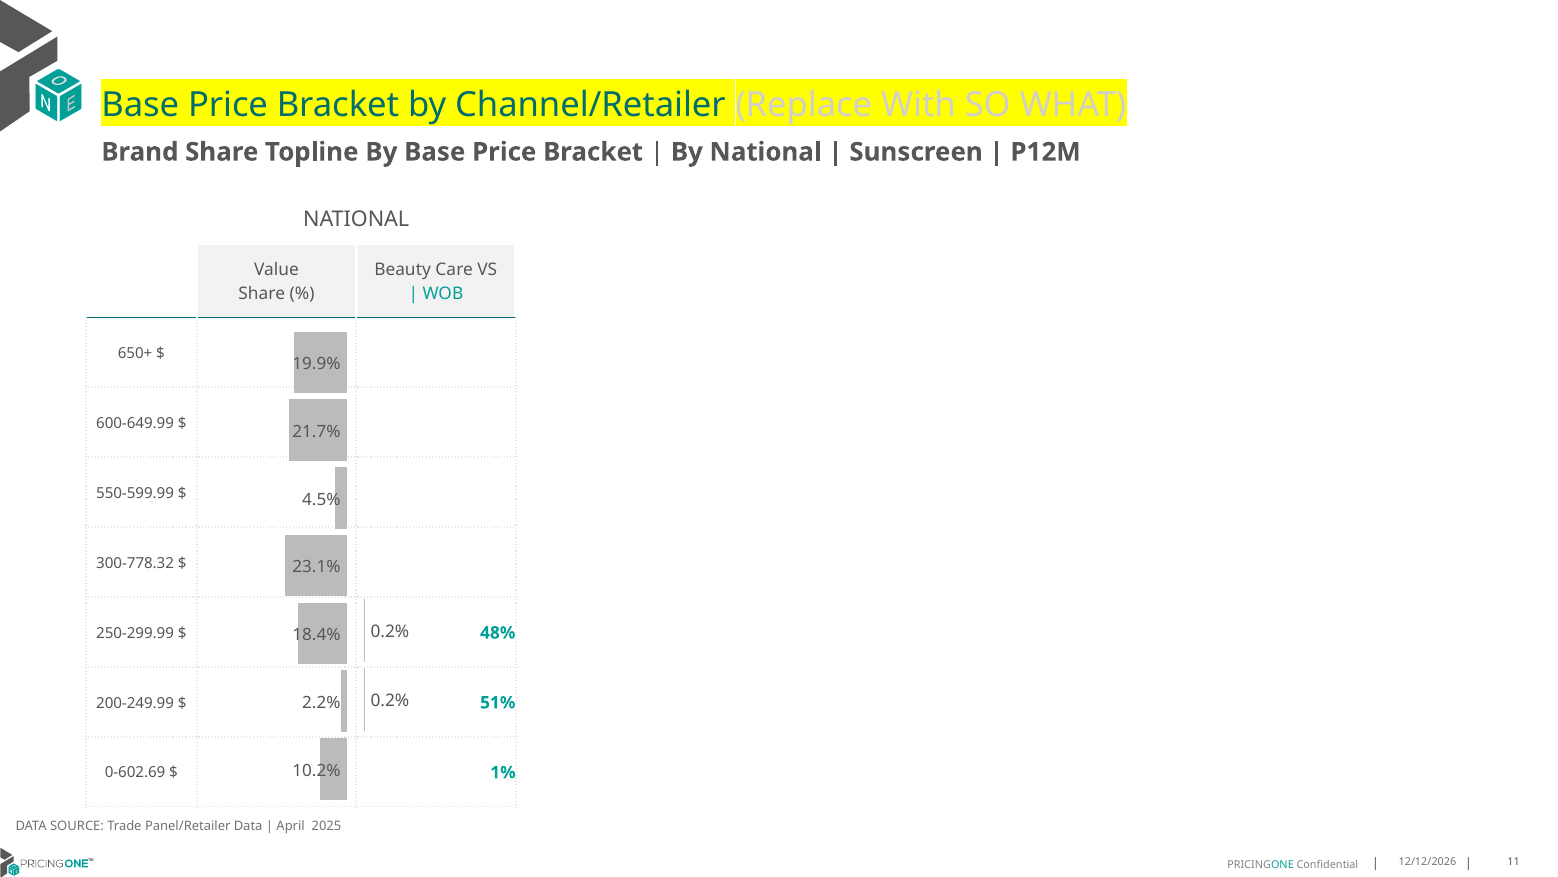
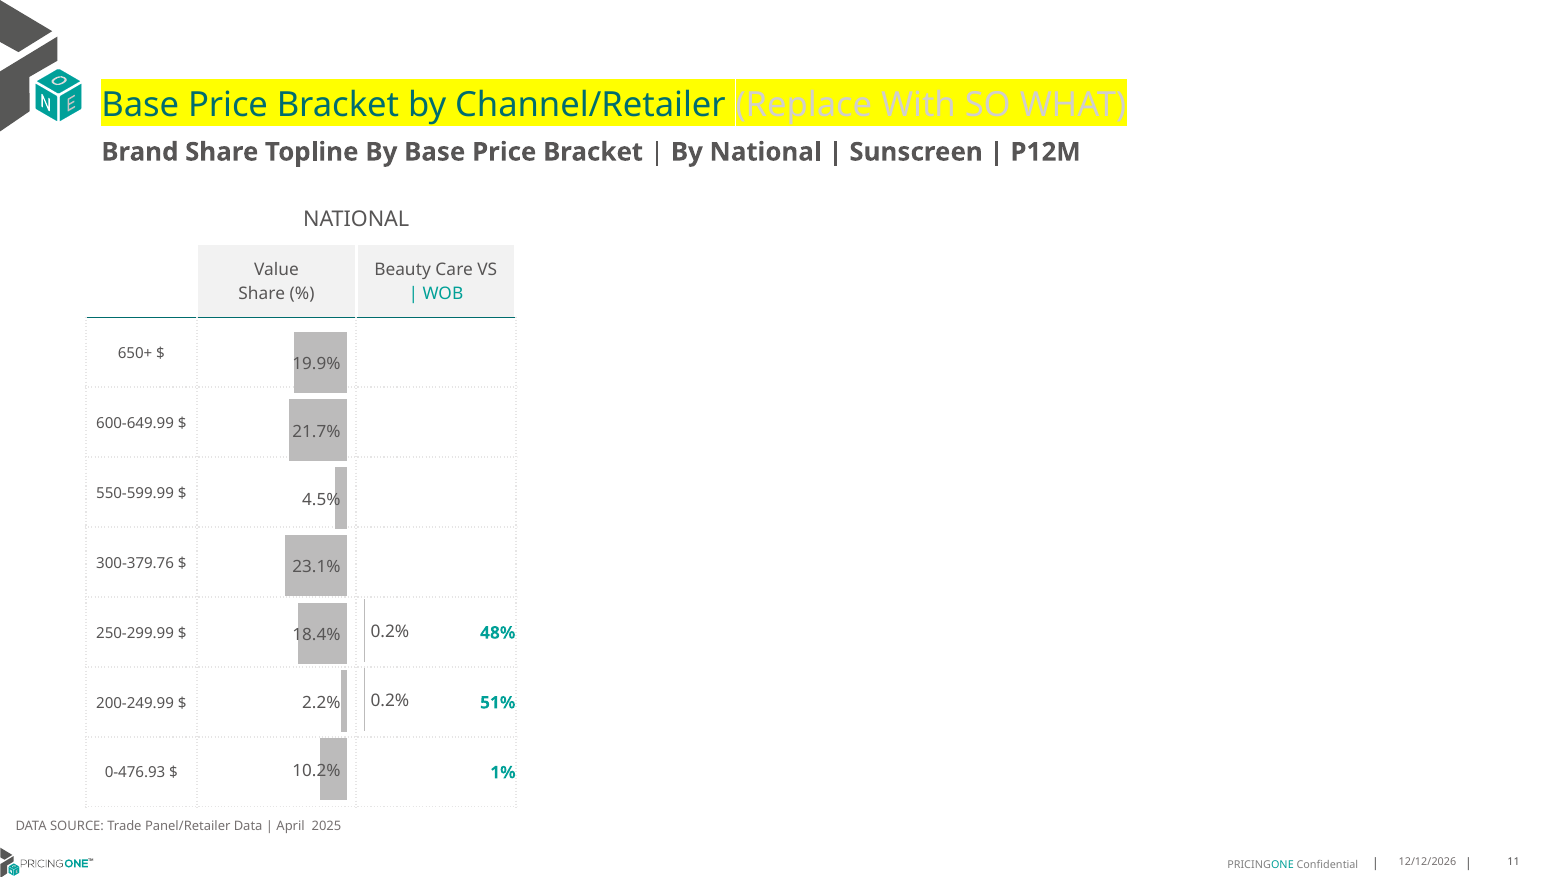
300-778.32: 300-778.32 -> 300-379.76
0-602.69: 0-602.69 -> 0-476.93
